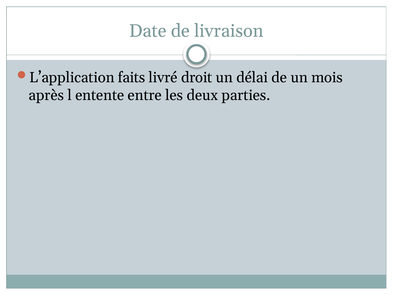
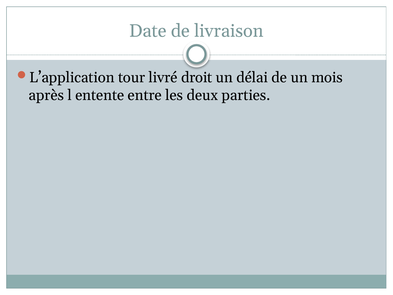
faits: faits -> tour
